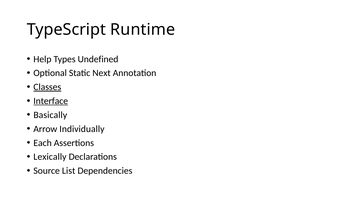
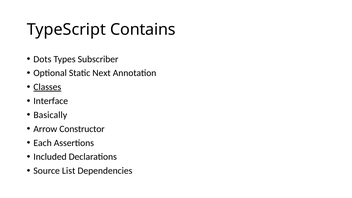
Runtime: Runtime -> Contains
Help: Help -> Dots
Undefined: Undefined -> Subscriber
Interface underline: present -> none
Individually: Individually -> Constructor
Lexically: Lexically -> Included
